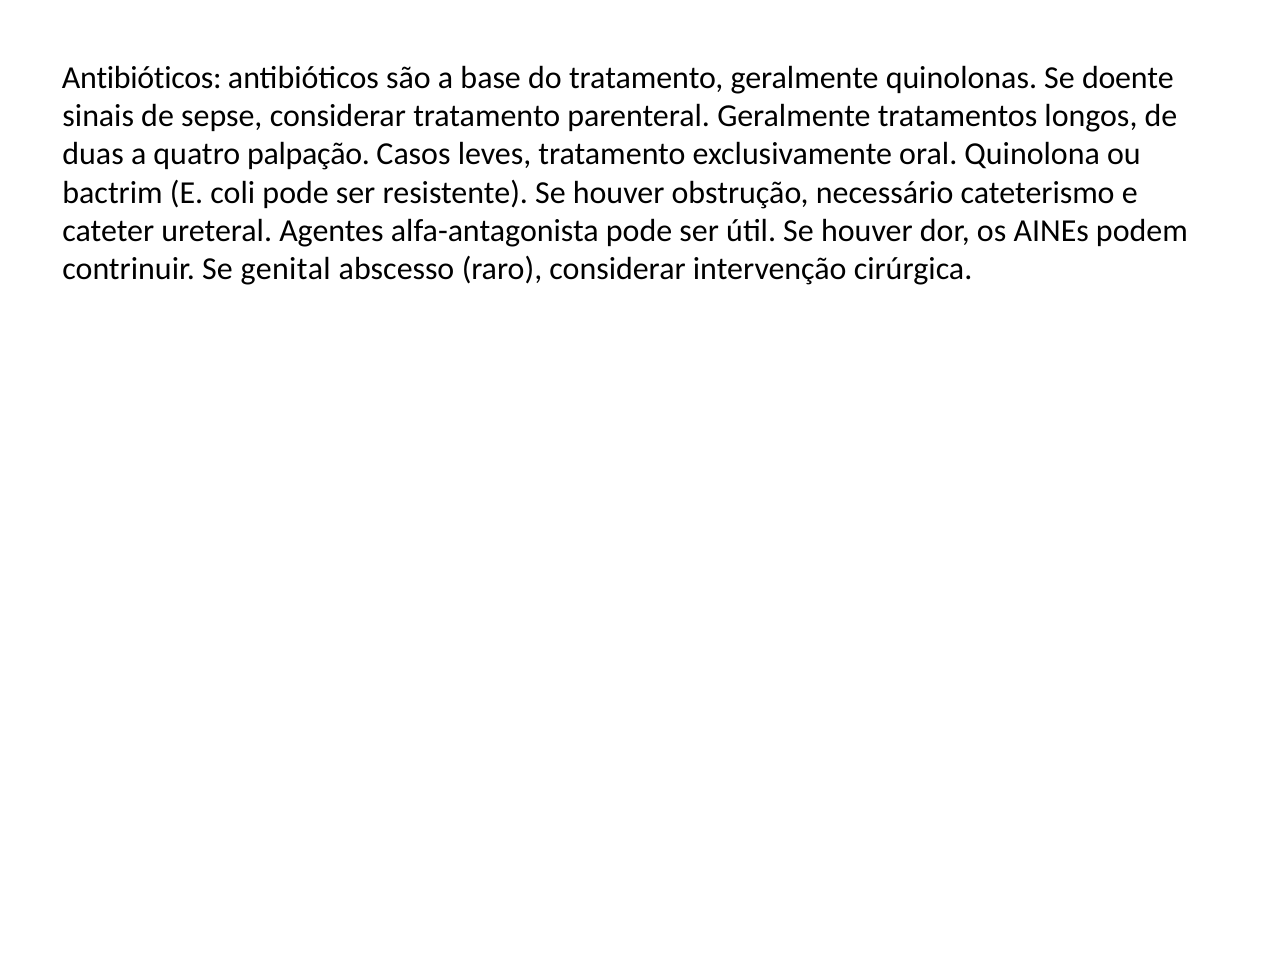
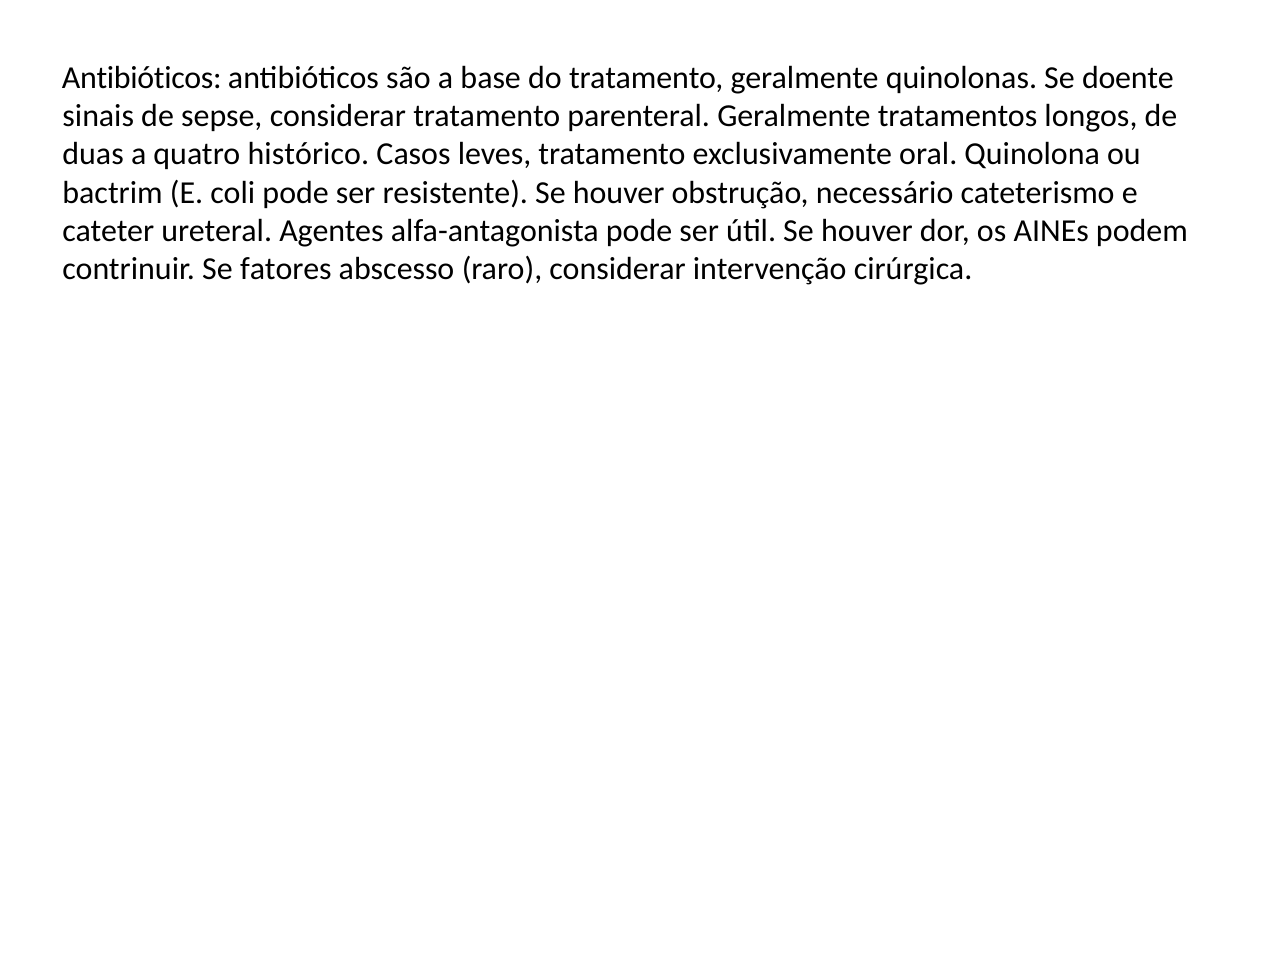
palpação: palpação -> histórico
genital: genital -> fatores
